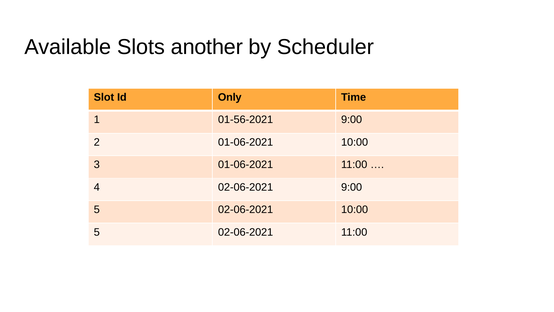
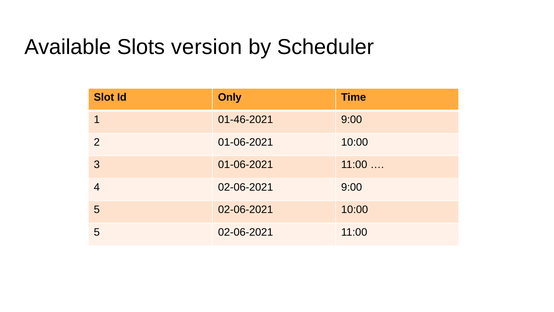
another: another -> version
01-56-2021: 01-56-2021 -> 01-46-2021
